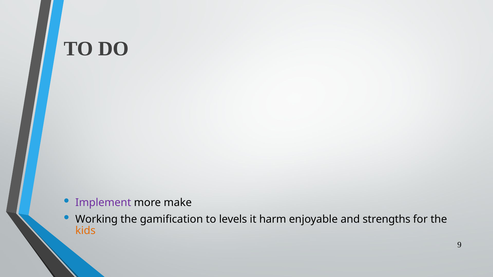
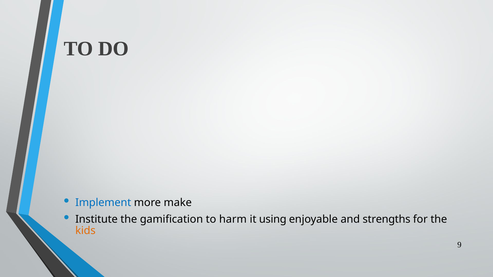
Implement colour: purple -> blue
Working: Working -> Institute
levels: levels -> harm
harm: harm -> using
